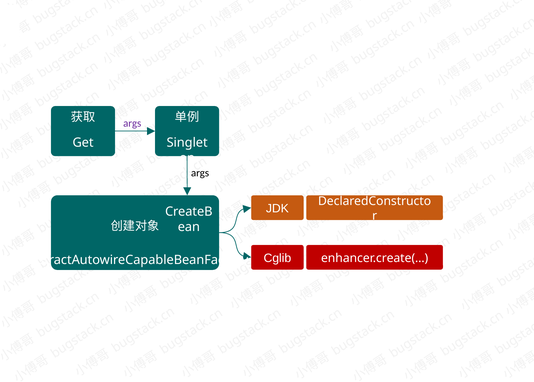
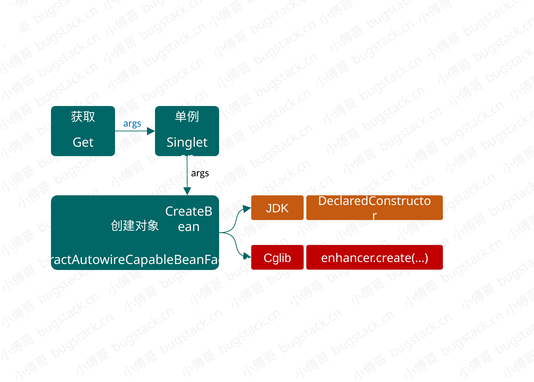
args at (132, 123) colour: purple -> blue
